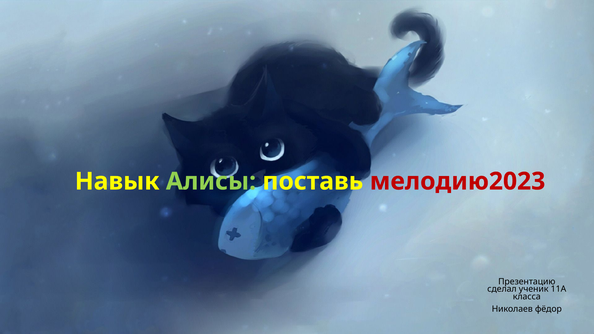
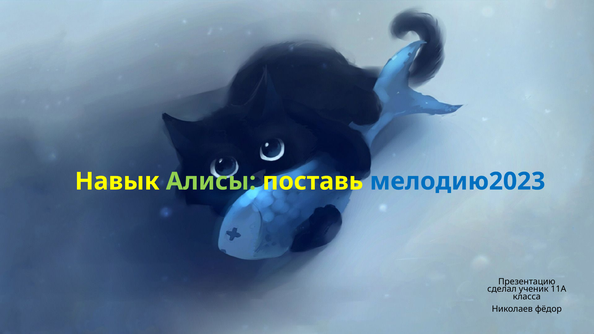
мелодию2023 colour: red -> blue
